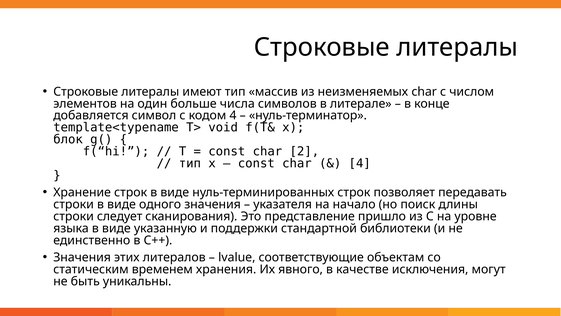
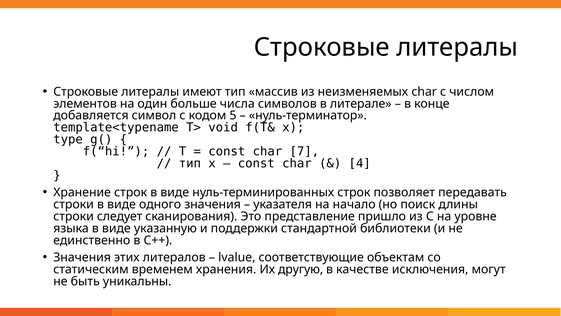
кодом 4: 4 -> 5
блок: блок -> type
2: 2 -> 7
явного: явного -> другую
